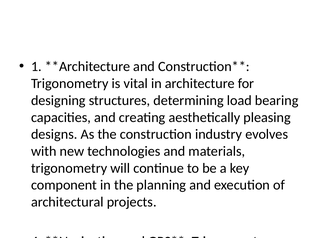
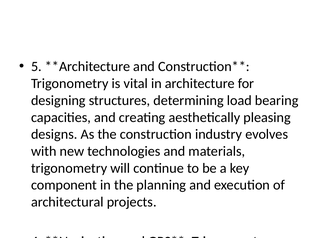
1: 1 -> 5
